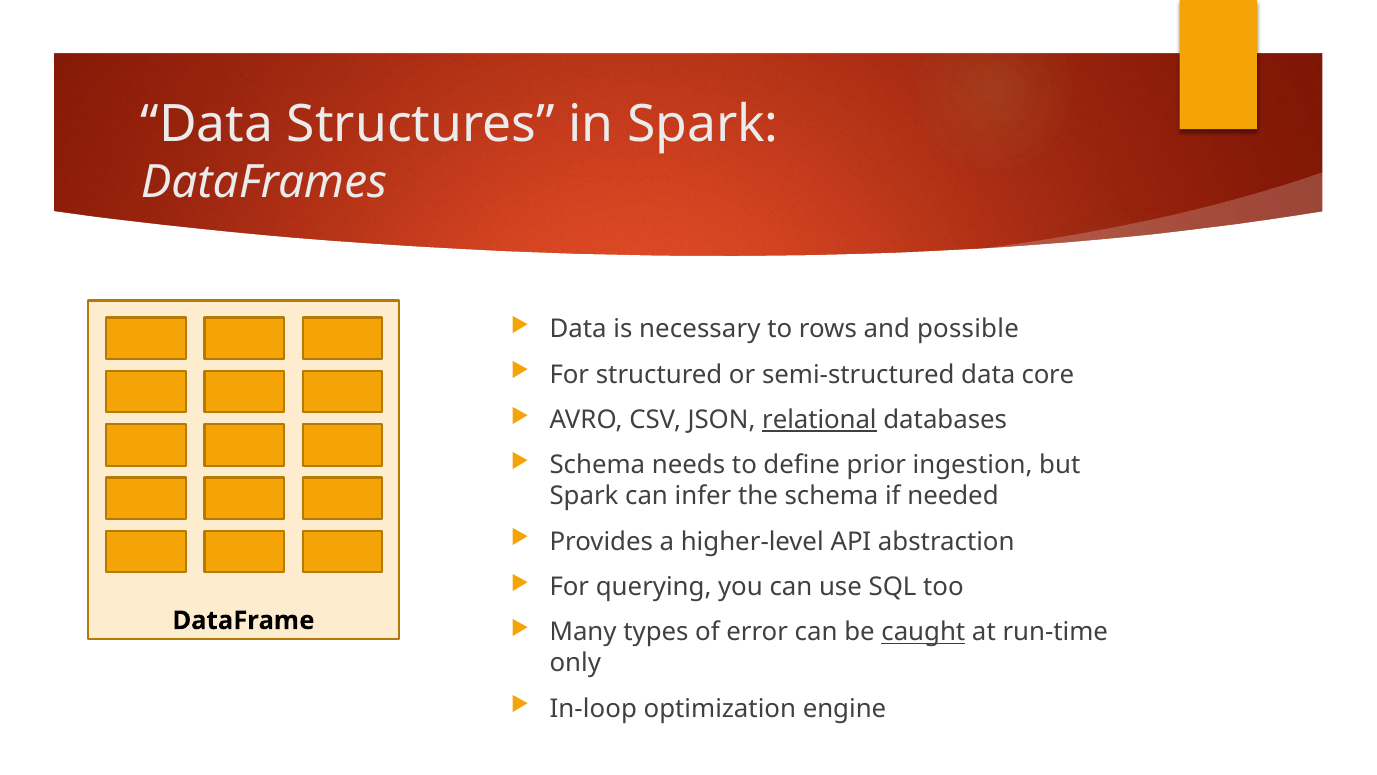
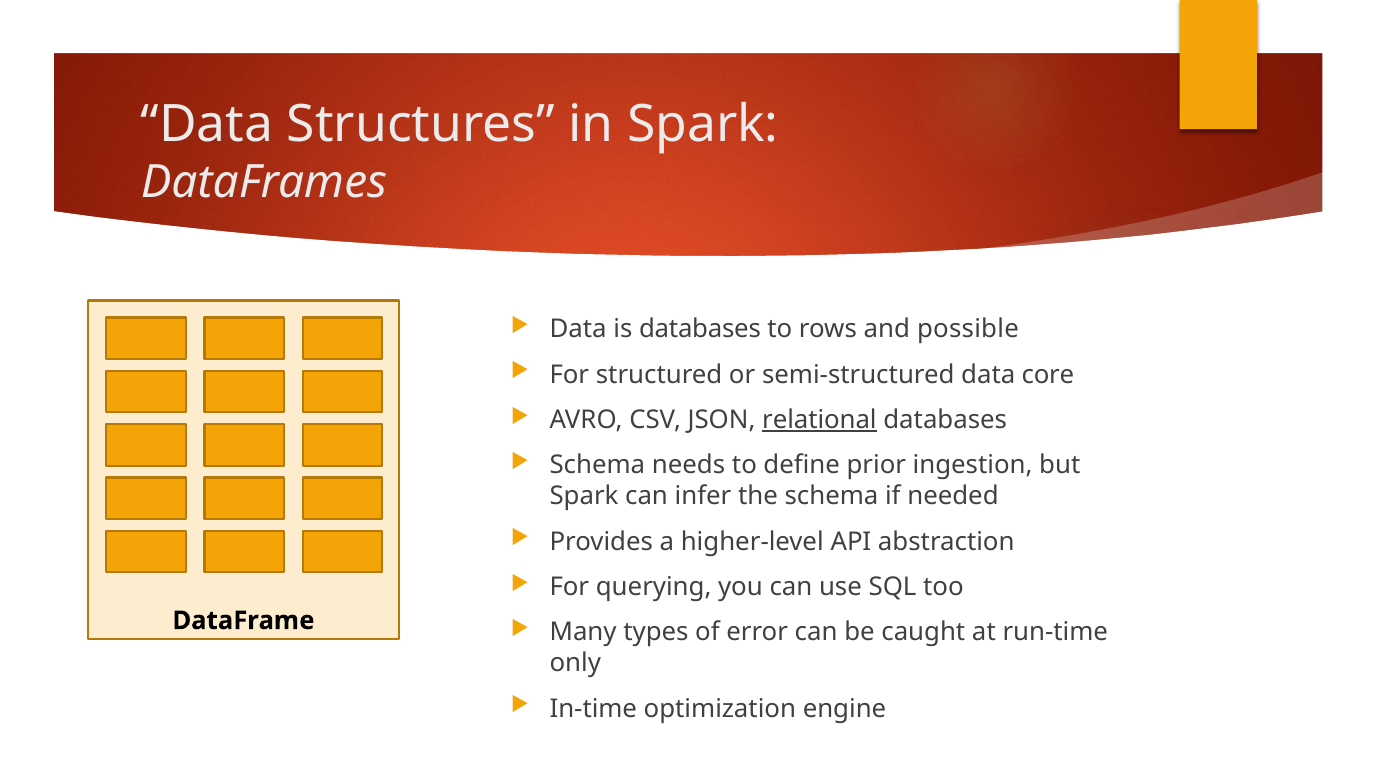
is necessary: necessary -> databases
caught underline: present -> none
In-loop: In-loop -> In-time
